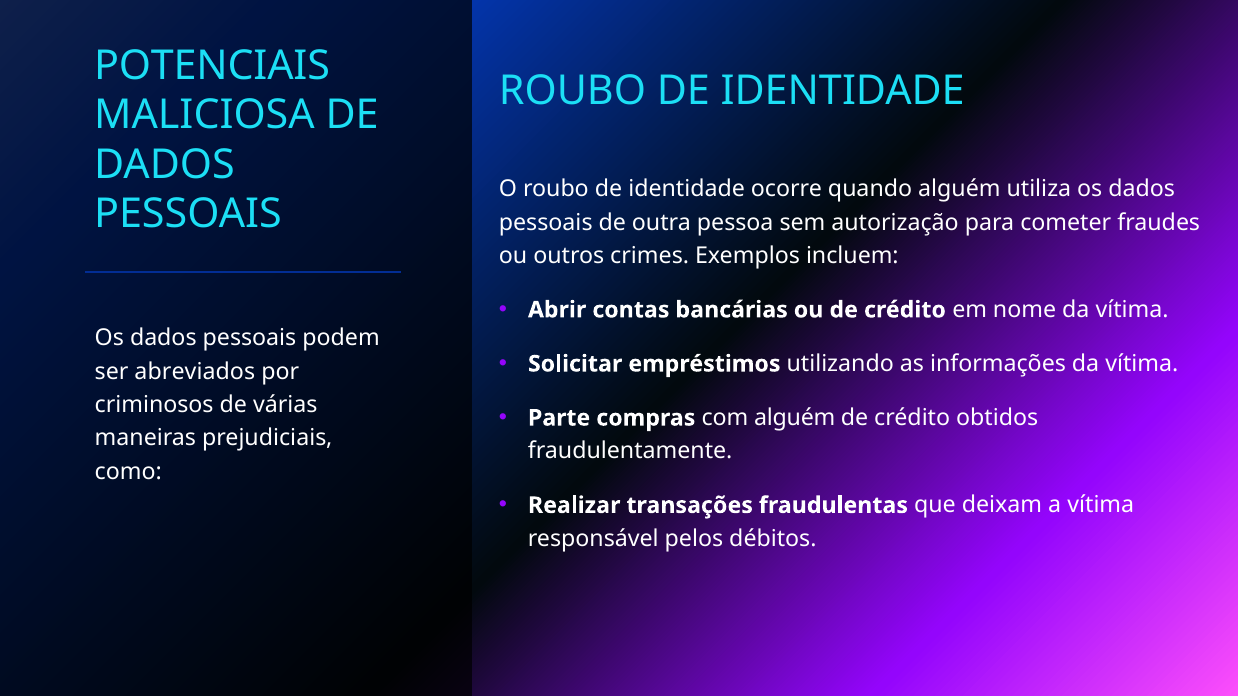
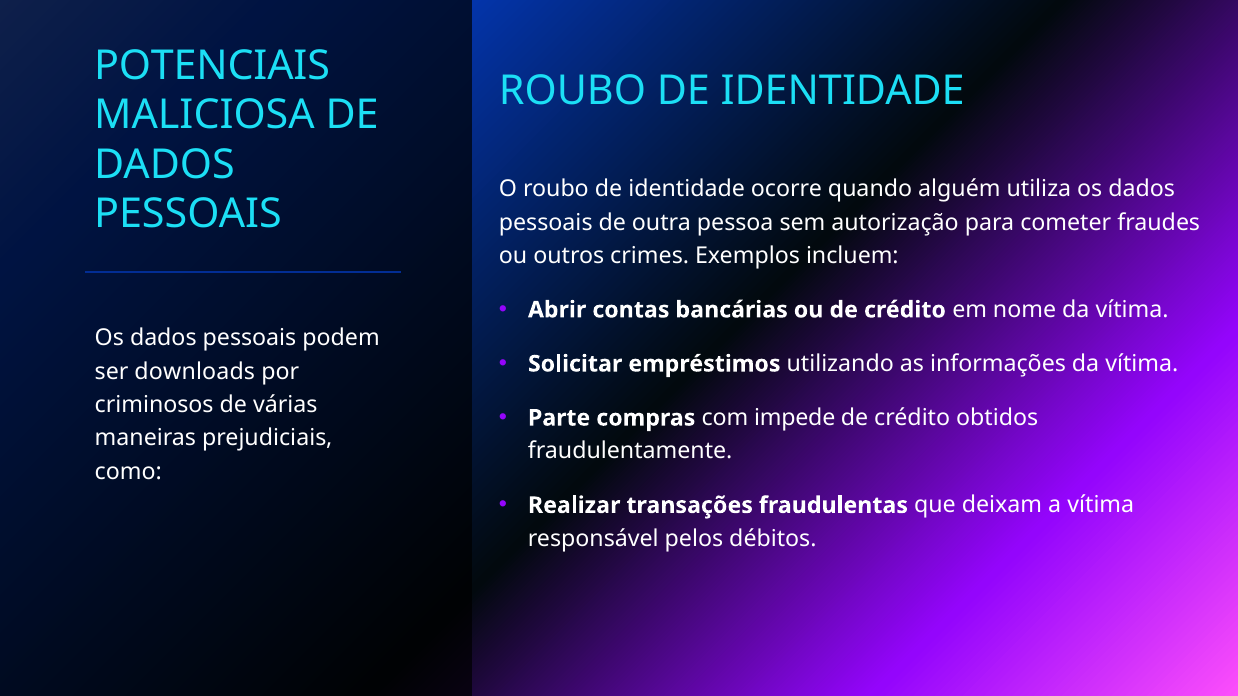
abreviados: abreviados -> downloads
com alguém: alguém -> impede
